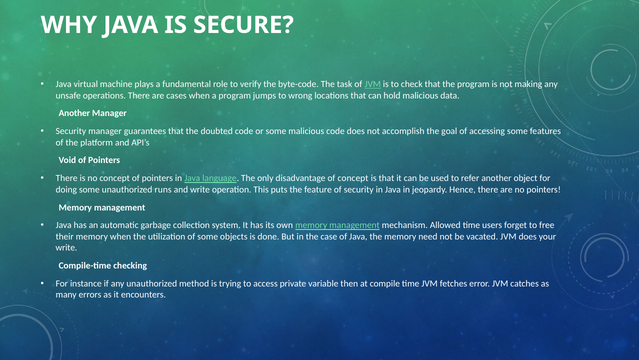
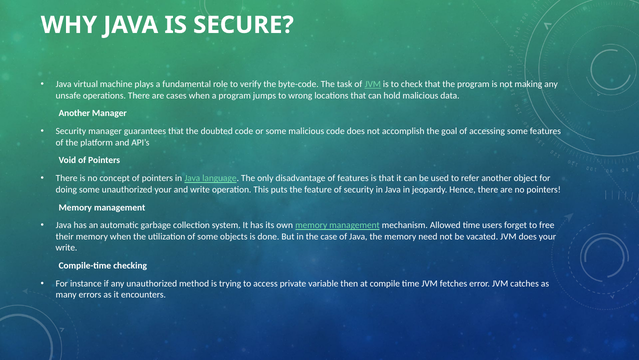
of concept: concept -> features
unauthorized runs: runs -> your
